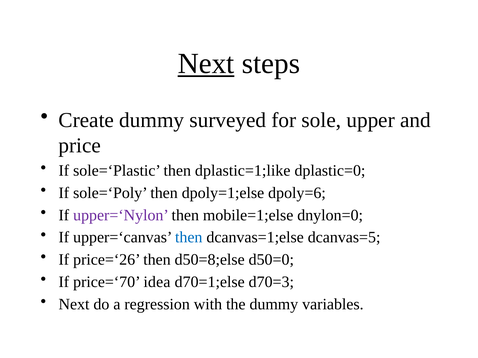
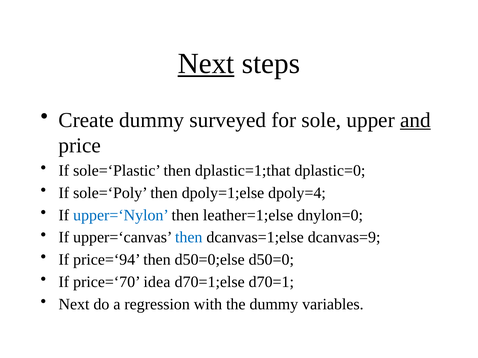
and underline: none -> present
dplastic=1;like: dplastic=1;like -> dplastic=1;that
dpoly=6: dpoly=6 -> dpoly=4
upper=‘Nylon colour: purple -> blue
mobile=1;else: mobile=1;else -> leather=1;else
dcanvas=5: dcanvas=5 -> dcanvas=9
price=‘26: price=‘26 -> price=‘94
d50=8;else: d50=8;else -> d50=0;else
d70=3: d70=3 -> d70=1
